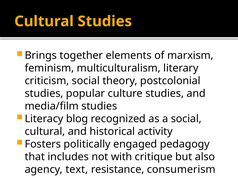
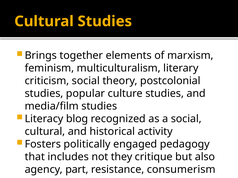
with: with -> they
text: text -> part
